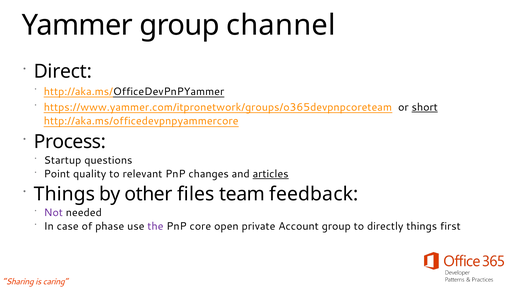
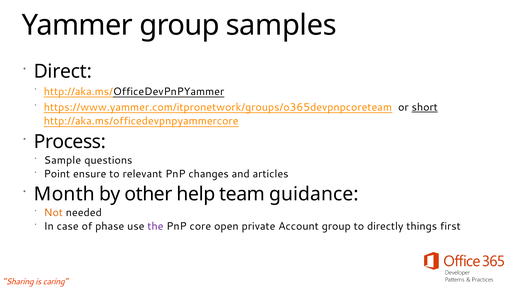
channel: channel -> samples
Startup: Startup -> Sample
quality: quality -> ensure
articles underline: present -> none
Things at (64, 194): Things -> Month
files: files -> help
feedback: feedback -> guidance
Not colour: purple -> orange
